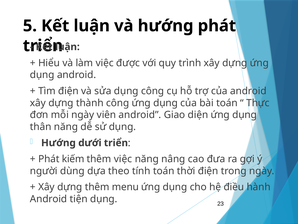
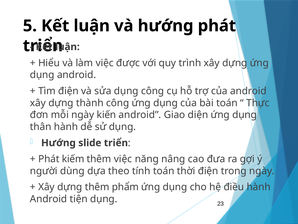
viên: viên -> kiến
thân năng: năng -> hành
dưới: dưới -> slide
menu: menu -> phẩm
